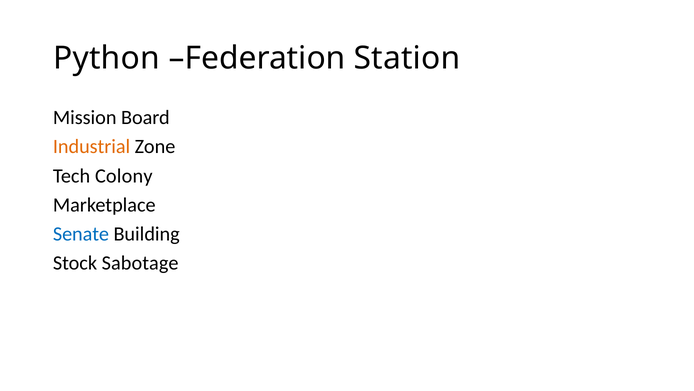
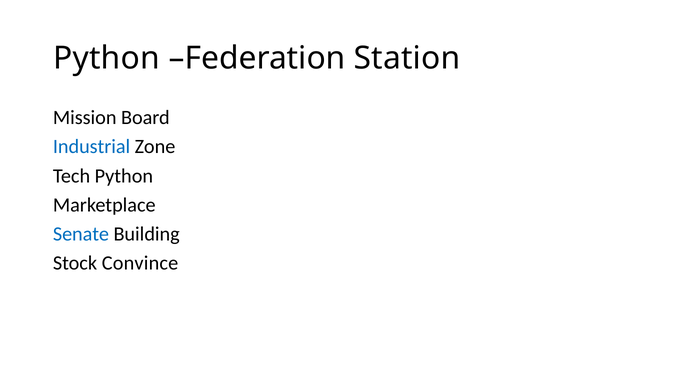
Industrial colour: orange -> blue
Tech Colony: Colony -> Python
Sabotage: Sabotage -> Convince
